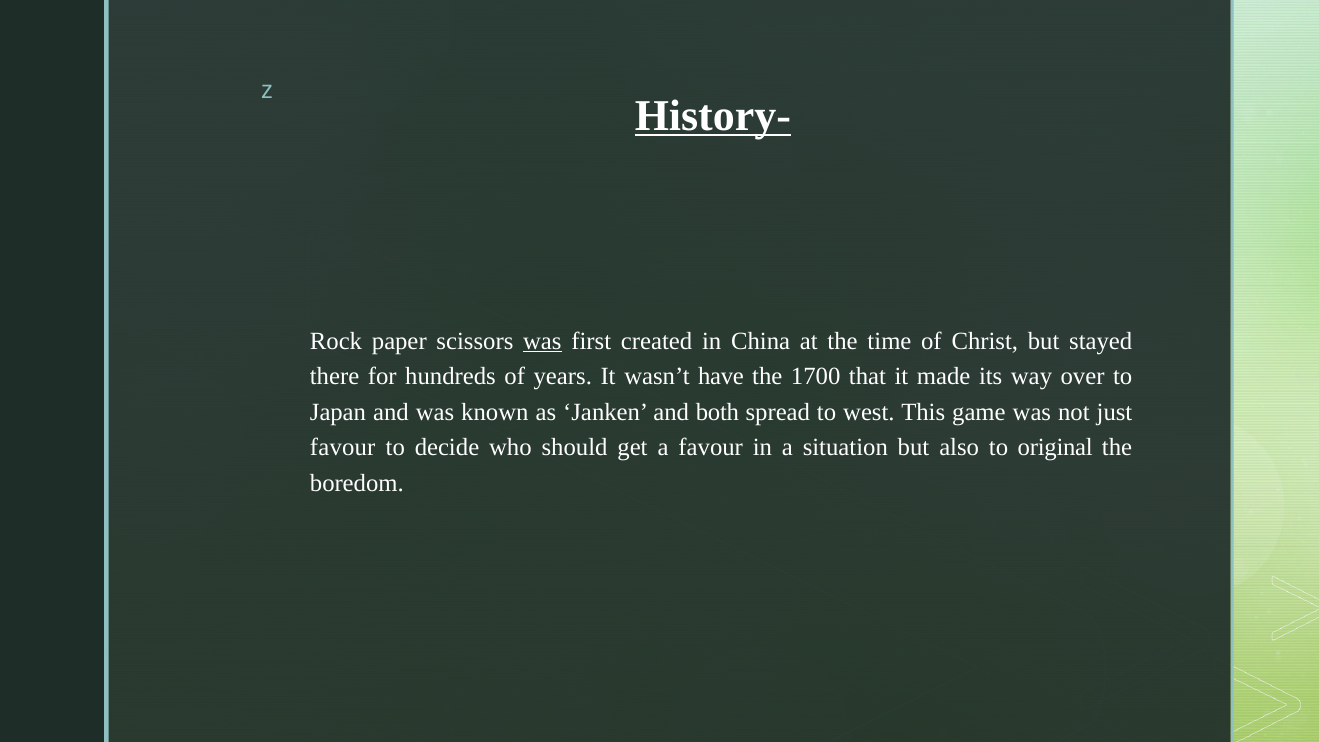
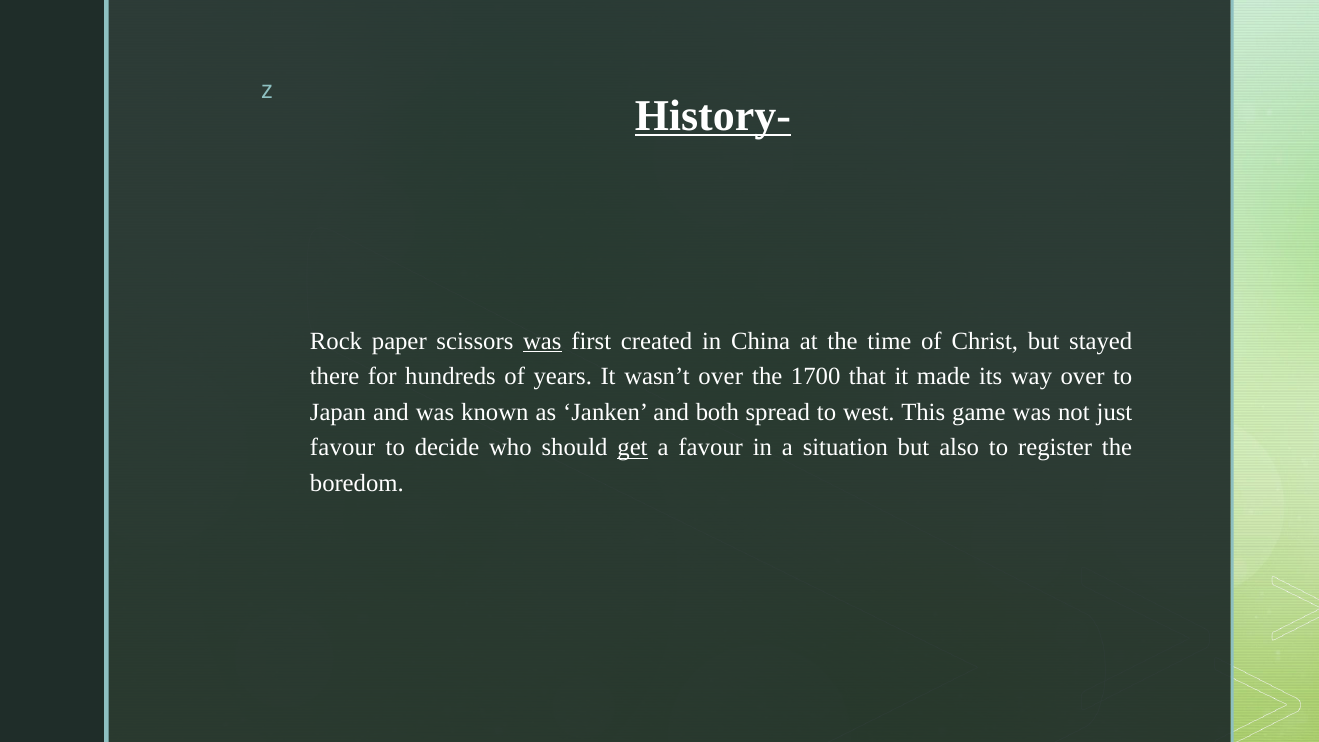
wasn’t have: have -> over
get underline: none -> present
original: original -> register
